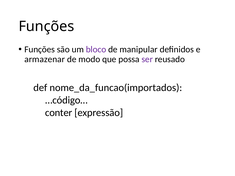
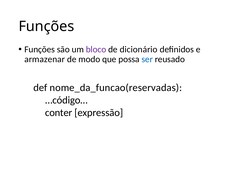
manipular: manipular -> dicionário
ser colour: purple -> blue
nome_da_funcao(importados: nome_da_funcao(importados -> nome_da_funcao(reservadas
